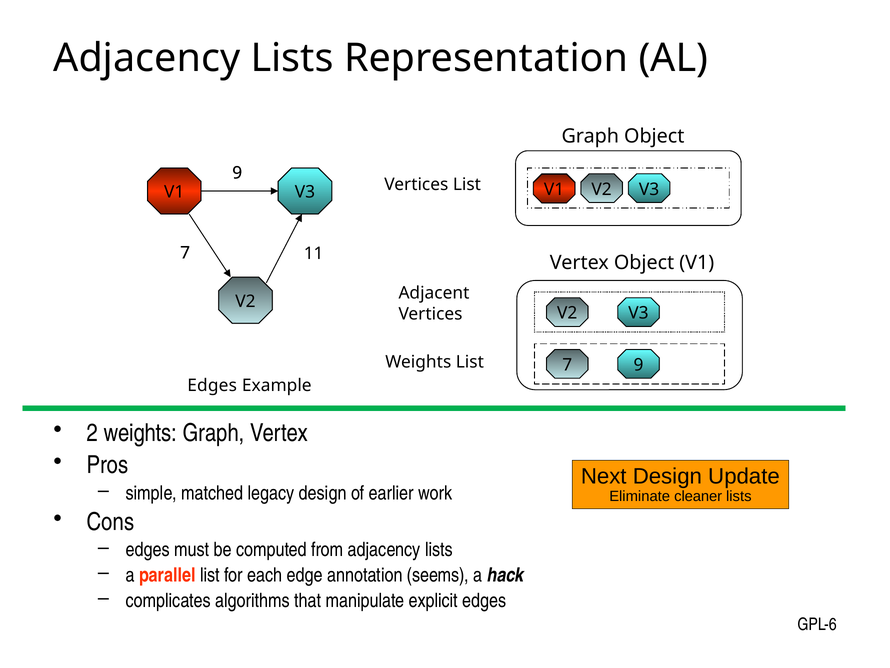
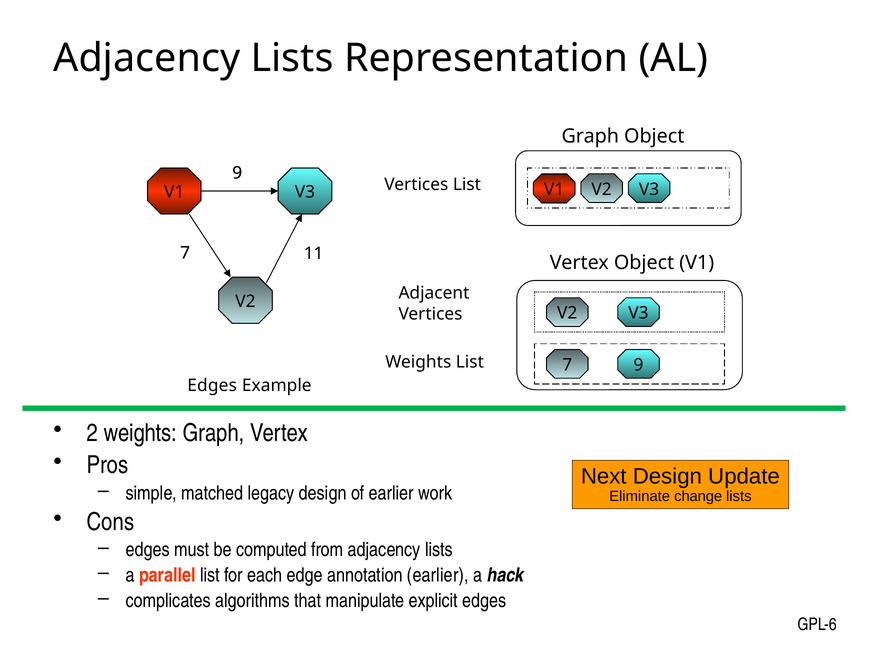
cleaner: cleaner -> change
annotation seems: seems -> earlier
